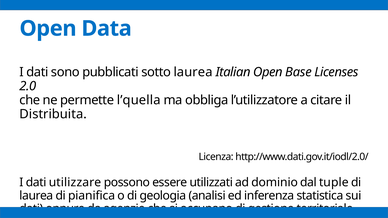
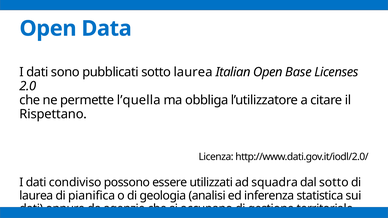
Distribuita: Distribuita -> Rispettano
utilizzare: utilizzare -> condiviso
dominio: dominio -> squadra
dal tuple: tuple -> sotto
